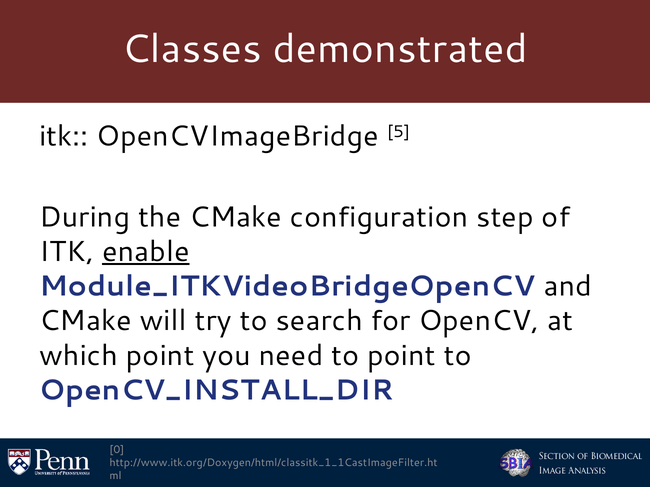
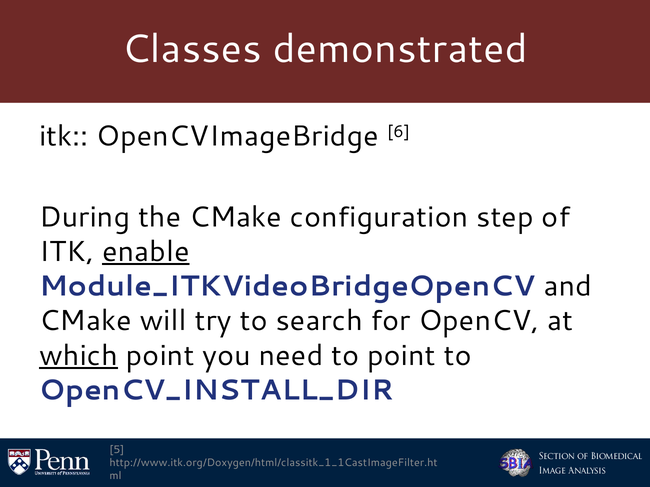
5: 5 -> 6
which underline: none -> present
0: 0 -> 5
